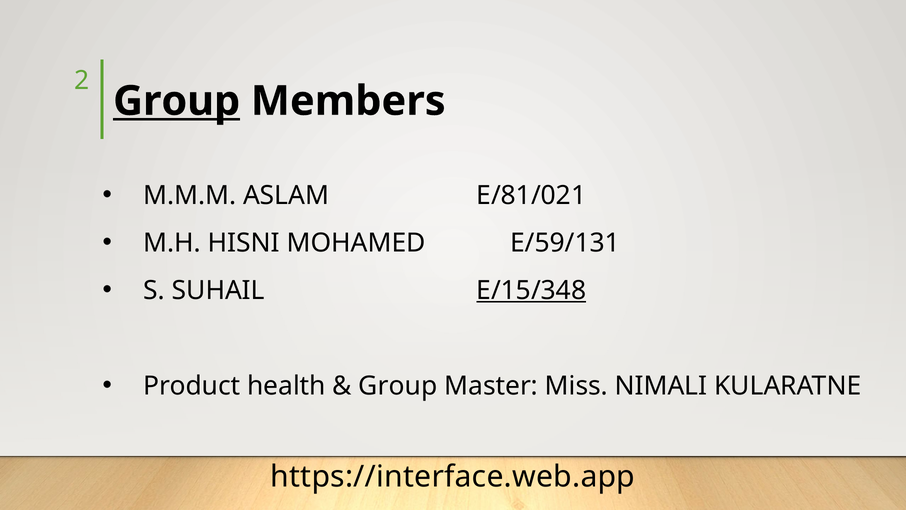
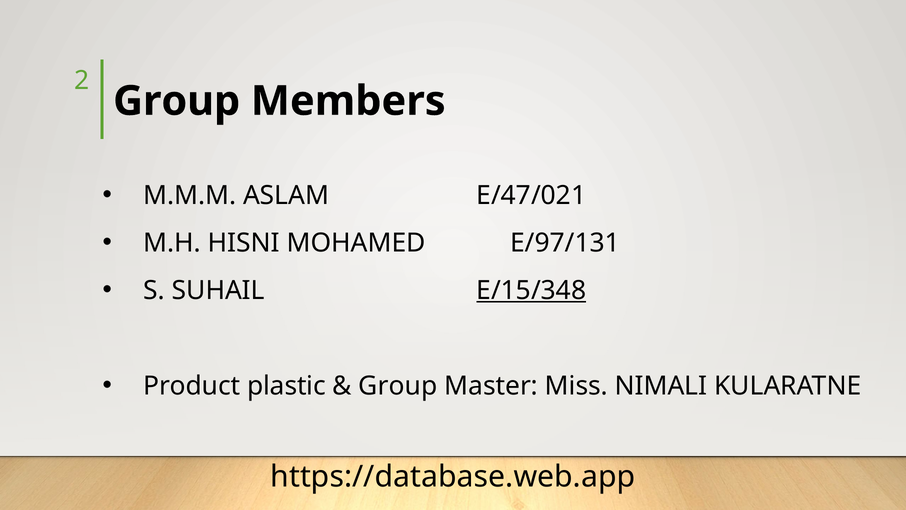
Group at (177, 101) underline: present -> none
E/81/021: E/81/021 -> E/47/021
E/59/131: E/59/131 -> E/97/131
health: health -> plastic
https://interface.web.app: https://interface.web.app -> https://database.web.app
